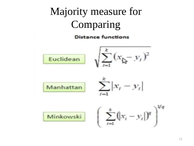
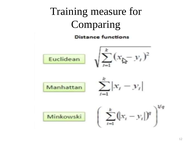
Majority: Majority -> Training
